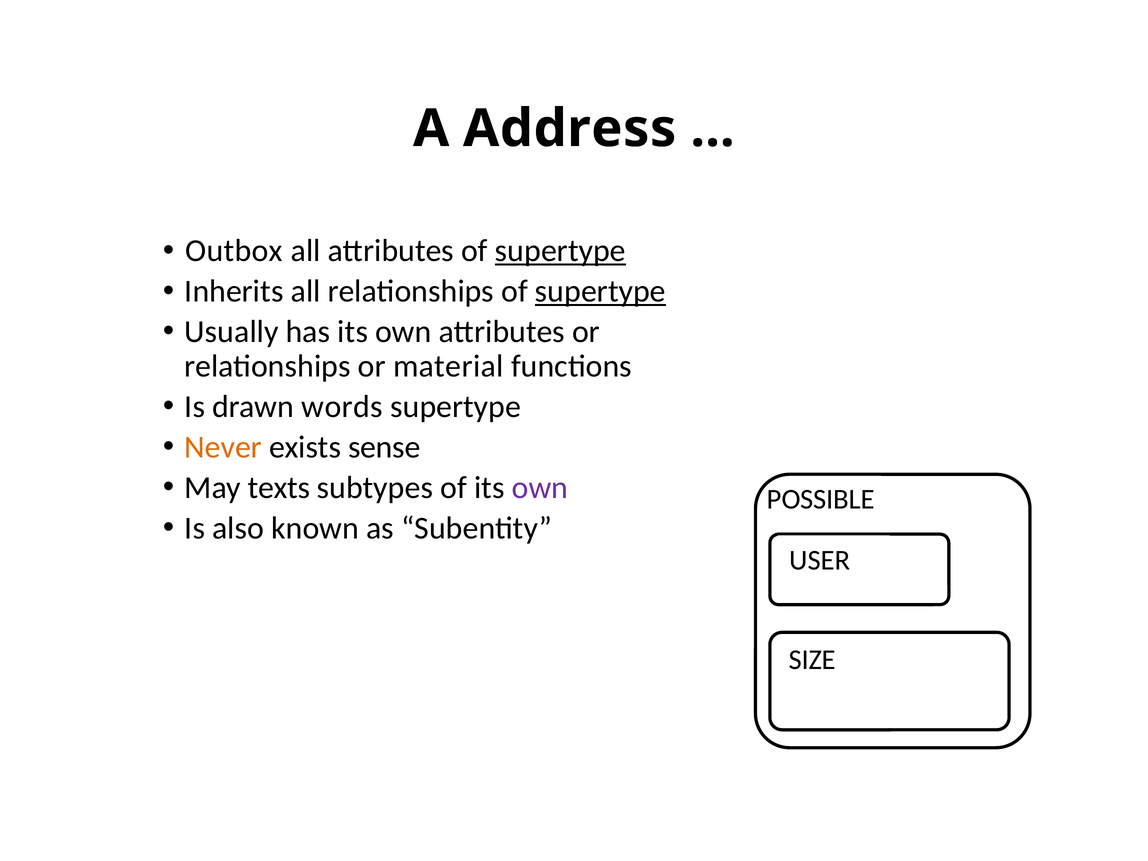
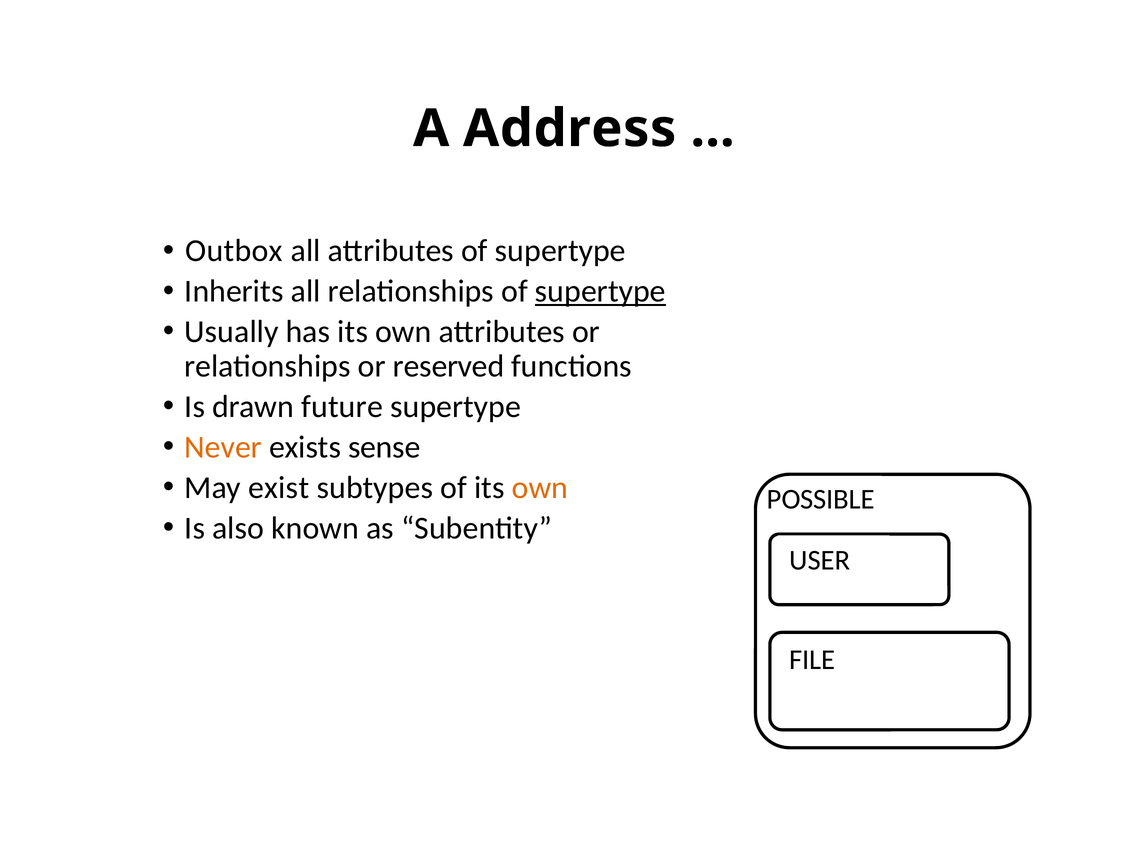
supertype at (560, 251) underline: present -> none
material: material -> reserved
words: words -> future
texts: texts -> exist
own at (540, 488) colour: purple -> orange
SIZE: SIZE -> FILE
